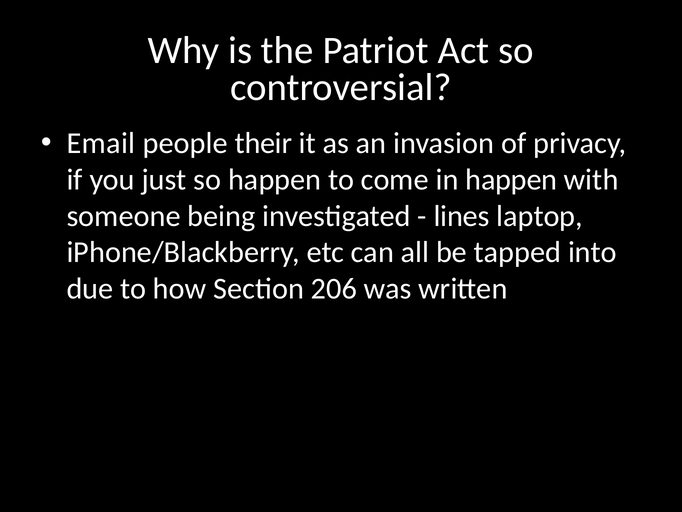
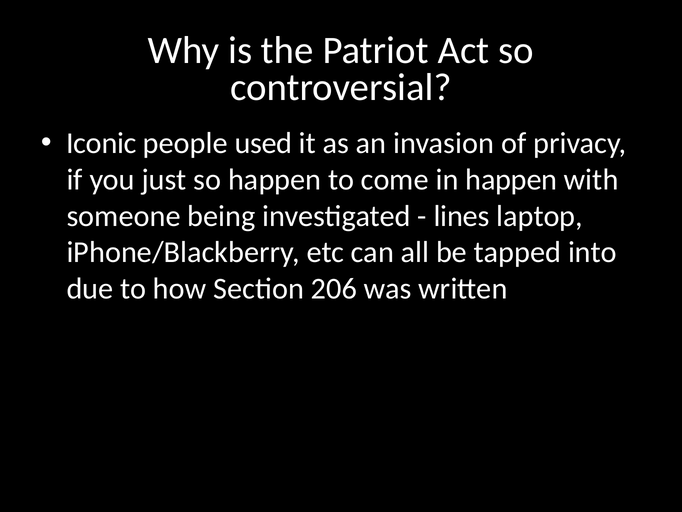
Email: Email -> Iconic
their: their -> used
